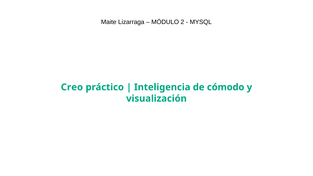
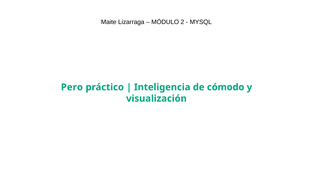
Creo: Creo -> Pero
